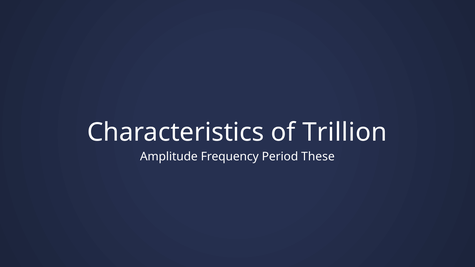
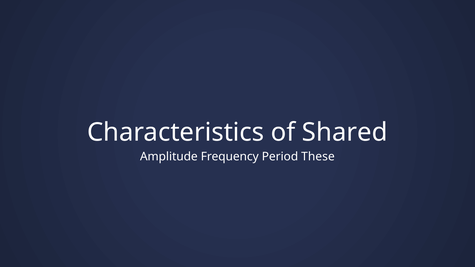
Trillion: Trillion -> Shared
